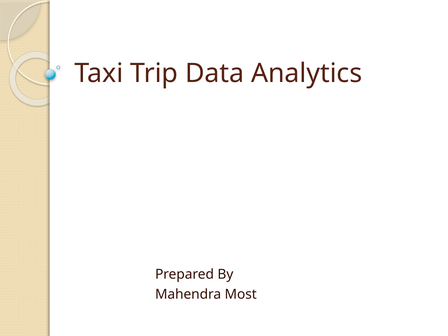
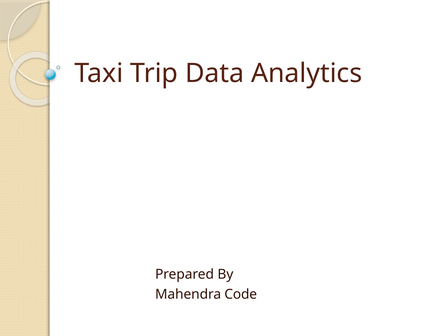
Most: Most -> Code
